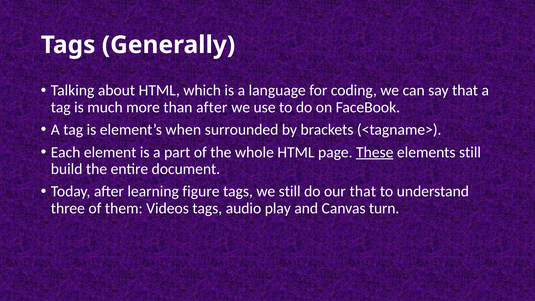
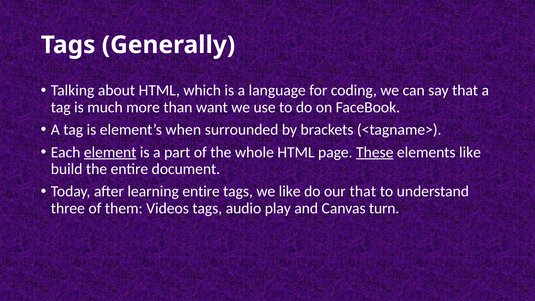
than after: after -> want
element underline: none -> present
elements still: still -> like
learning figure: figure -> entire
we still: still -> like
